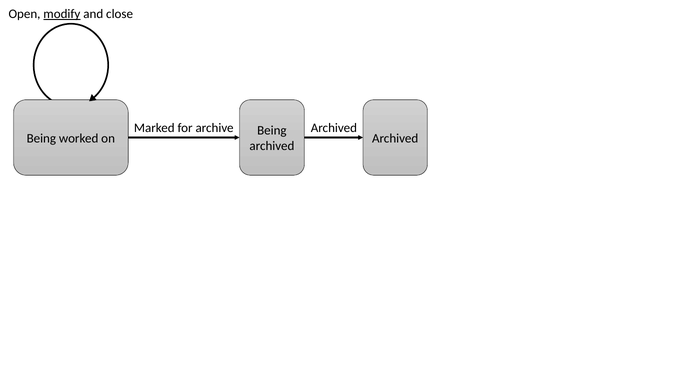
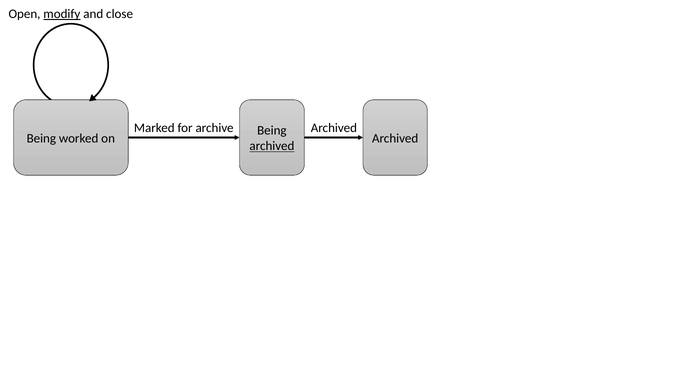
archived at (272, 146) underline: none -> present
